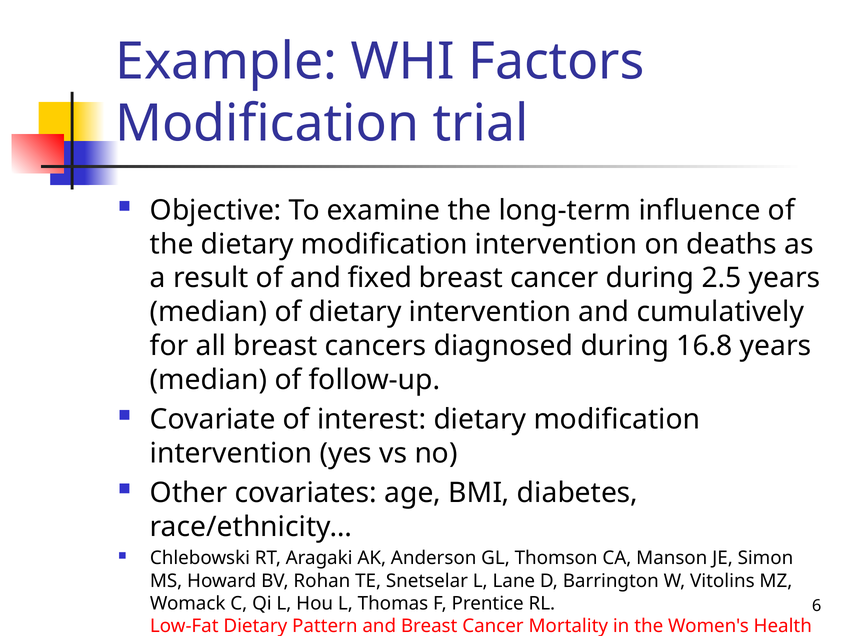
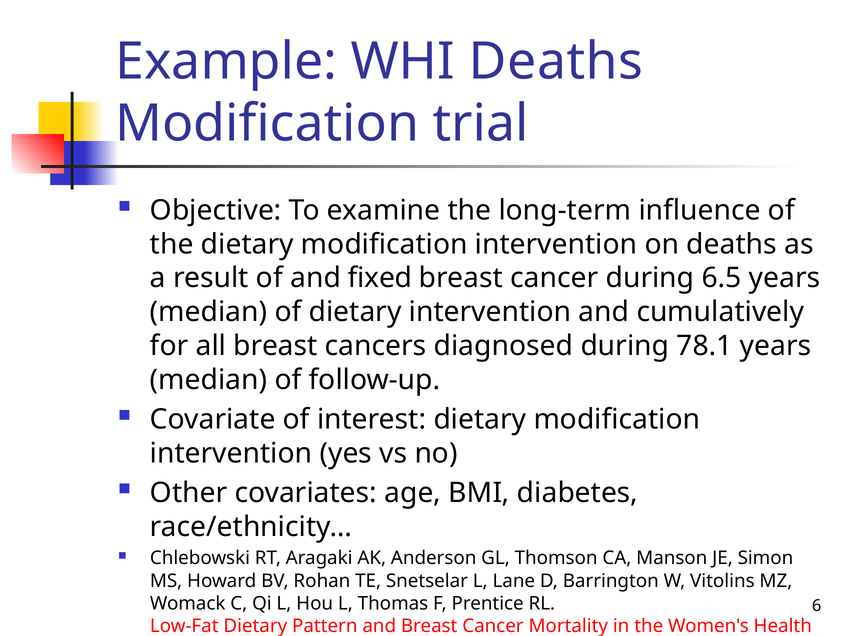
WHI Factors: Factors -> Deaths
2.5: 2.5 -> 6.5
16.8: 16.8 -> 78.1
